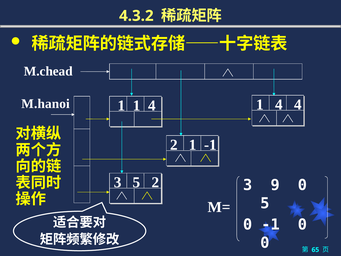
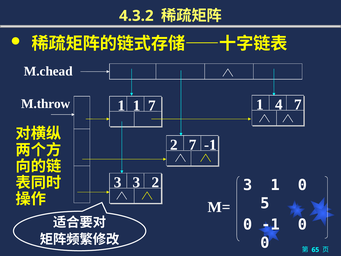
4 4: 4 -> 7
M.hanoi: M.hanoi -> M.throw
1 1 4: 4 -> 7
2 1: 1 -> 7
3 5: 5 -> 3
3 9: 9 -> 1
